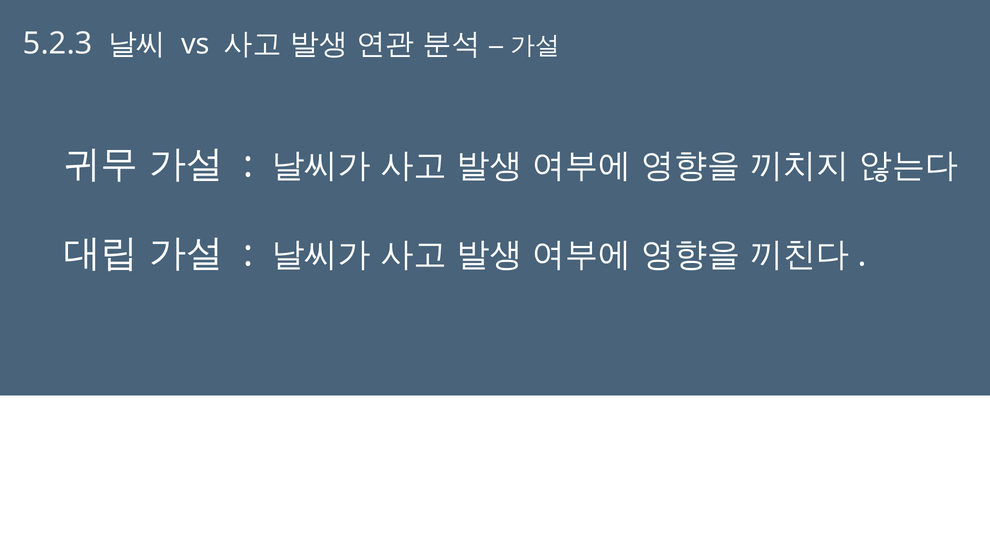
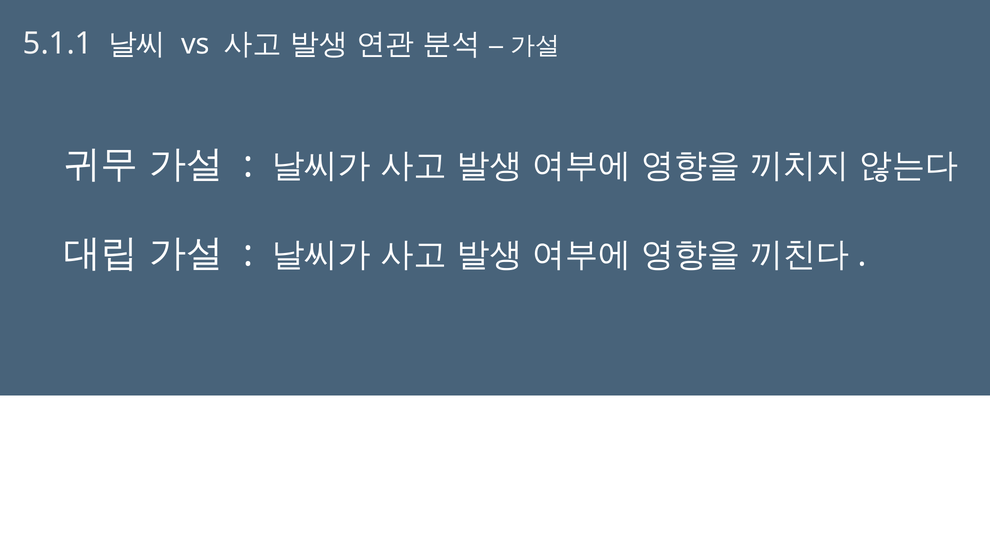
5.2.3: 5.2.3 -> 5.1.1
